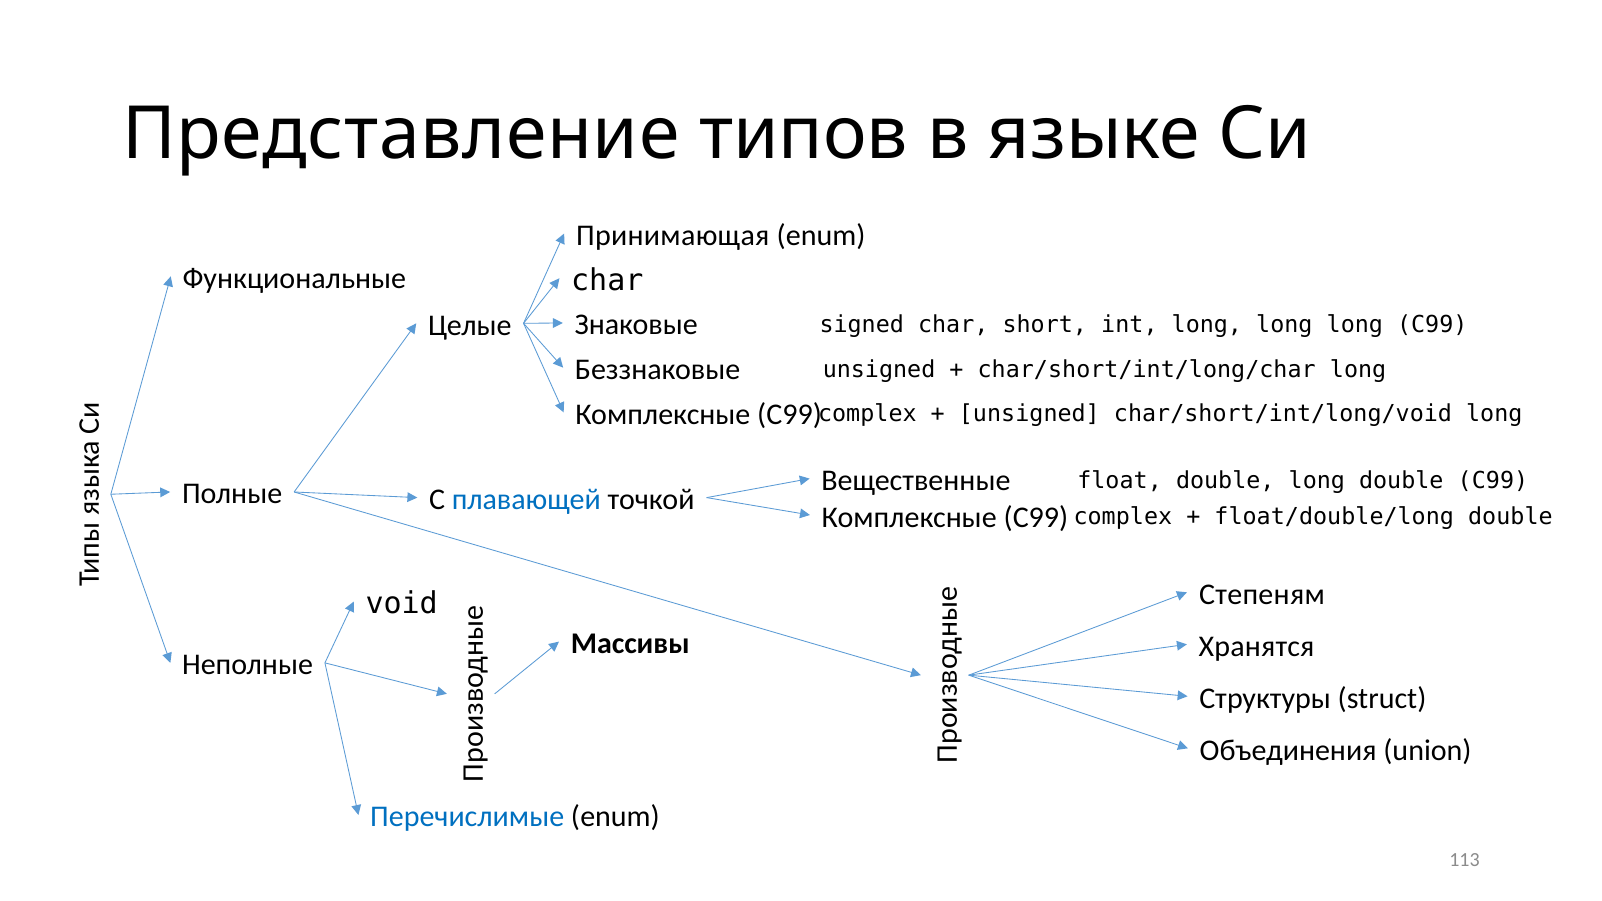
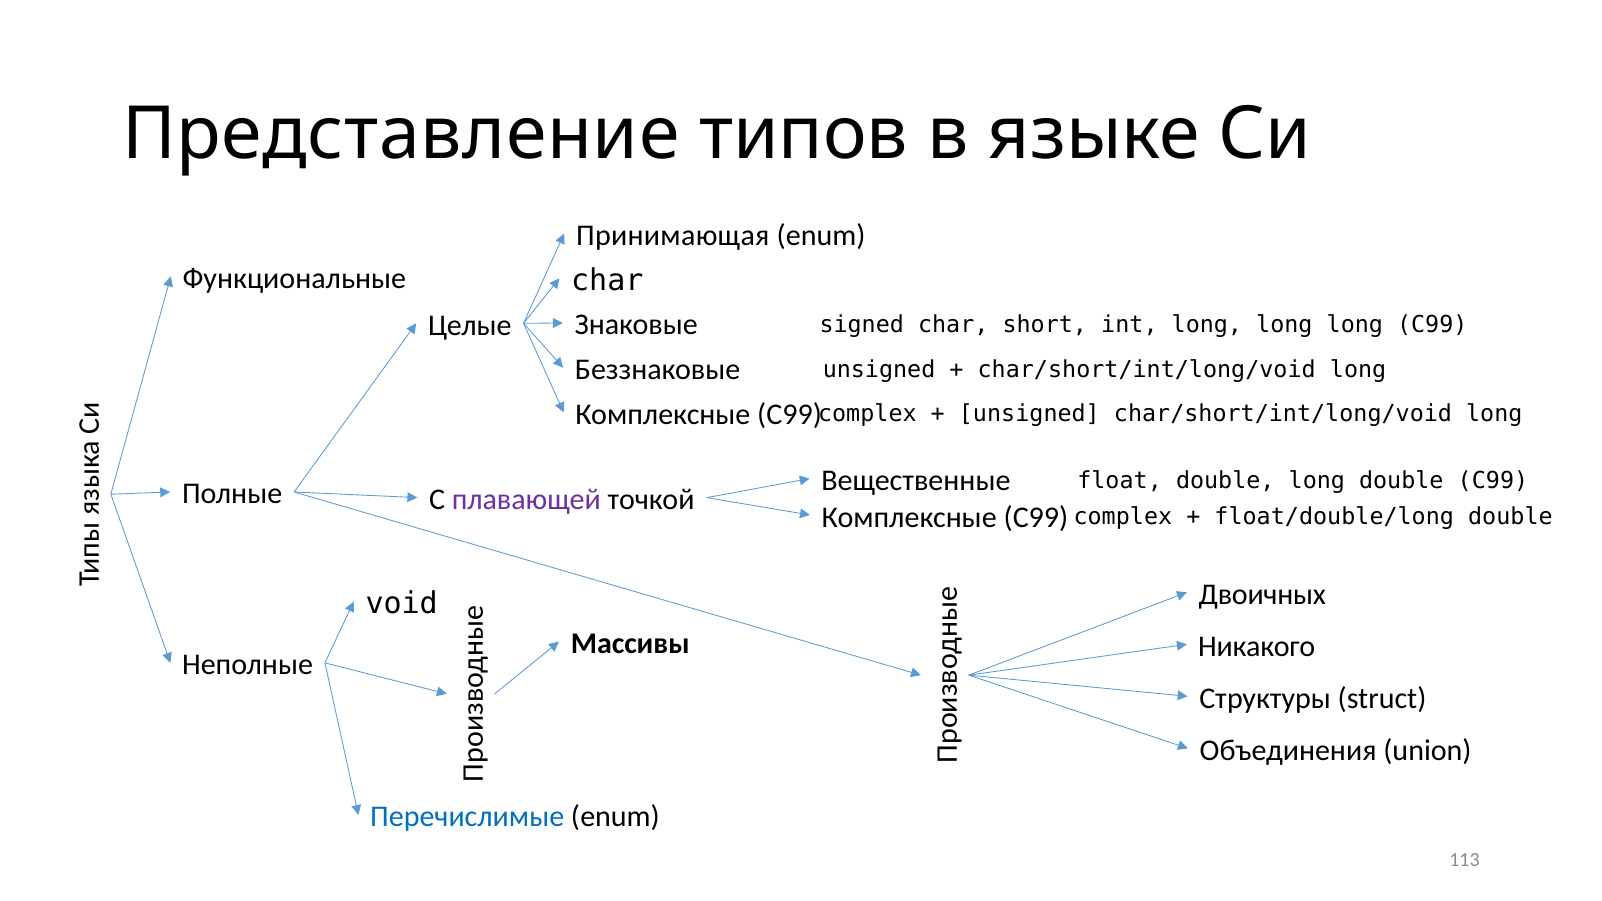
char/short/int/long/char at (1147, 369): char/short/int/long/char -> char/short/int/long/void
плавающей colour: blue -> purple
Степеням: Степеням -> Двоичных
Хранятся: Хранятся -> Никакого
